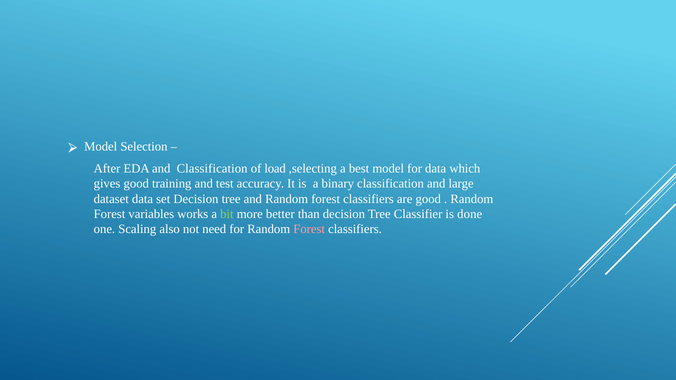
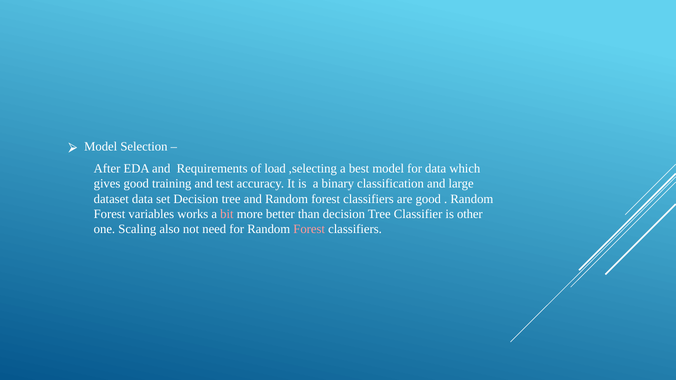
and Classification: Classification -> Requirements
bit colour: light green -> pink
done: done -> other
